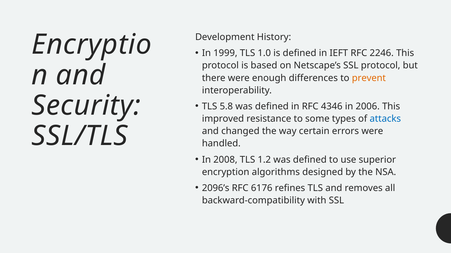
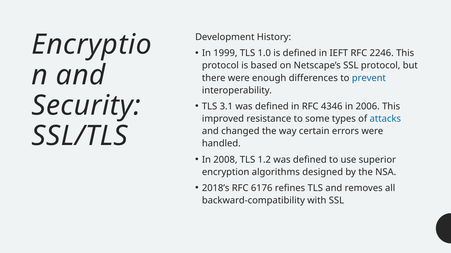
prevent colour: orange -> blue
5.8: 5.8 -> 3.1
2096’s: 2096’s -> 2018’s
